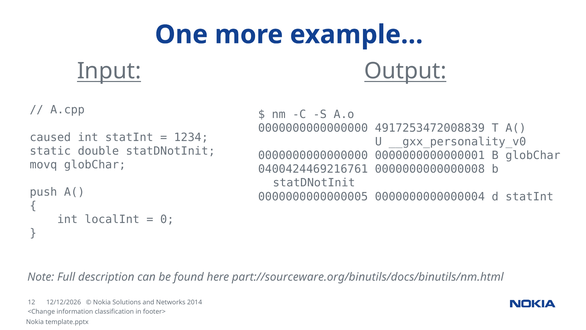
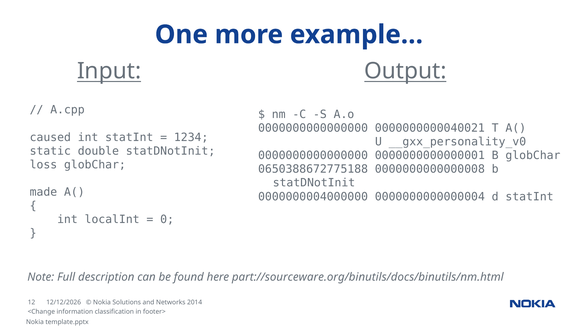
4917253472008839: 4917253472008839 -> 0000000000040021
movq: movq -> loss
0400424469216761: 0400424469216761 -> 0650388672775188
push: push -> made
0000000000000005: 0000000000000005 -> 0000000004000000
